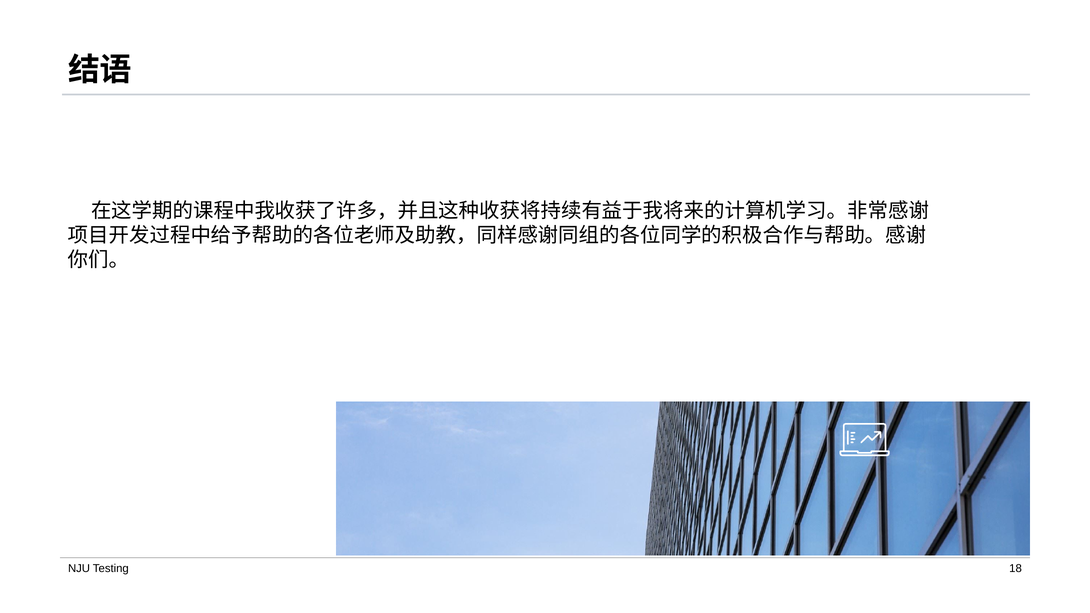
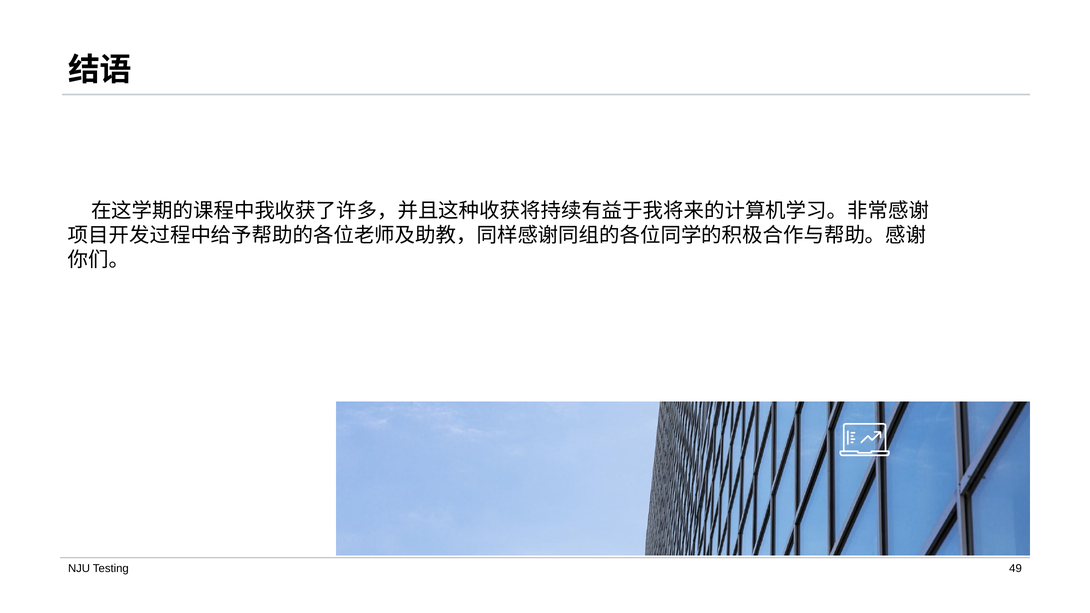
18: 18 -> 49
